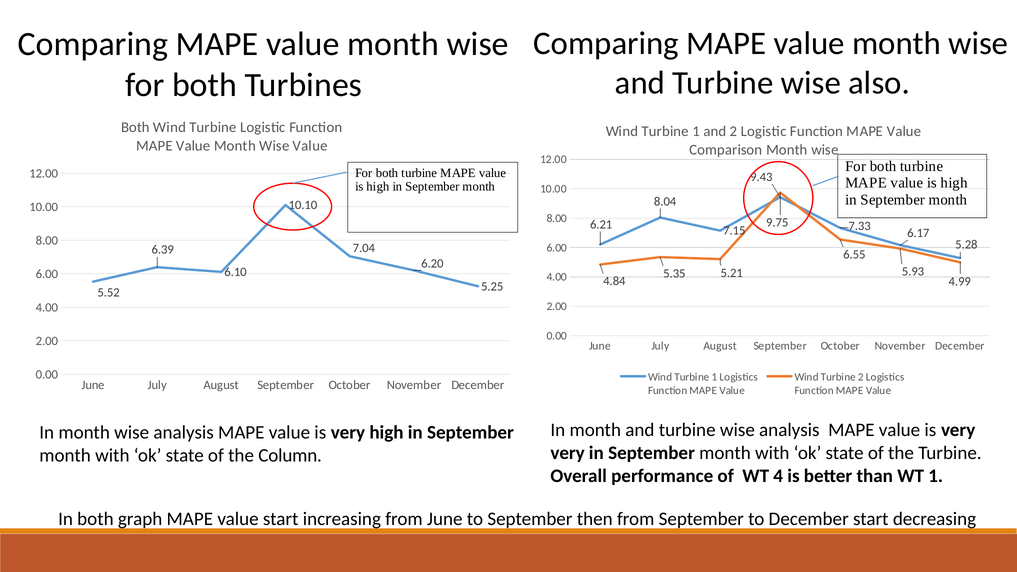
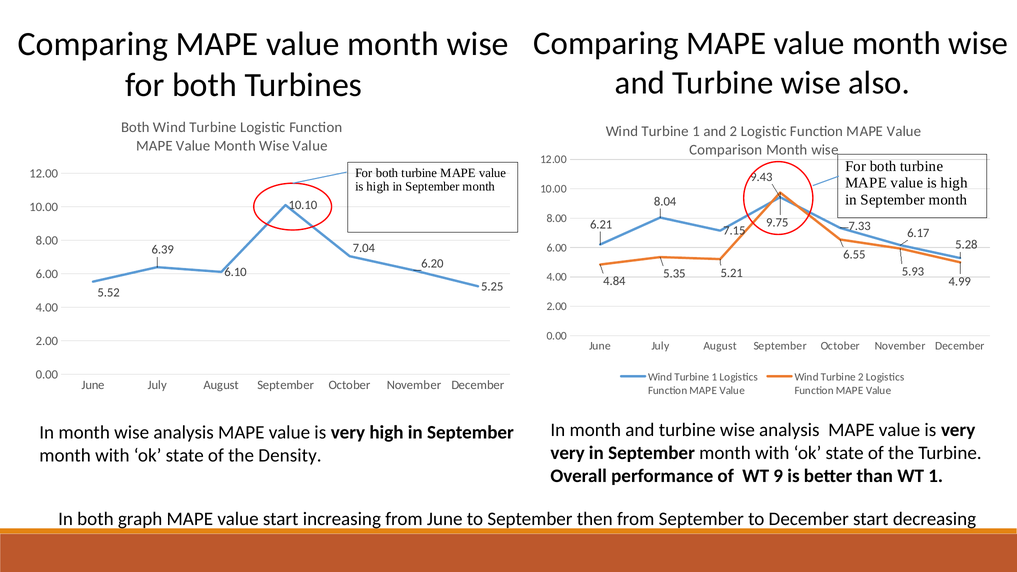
Column: Column -> Density
4: 4 -> 9
